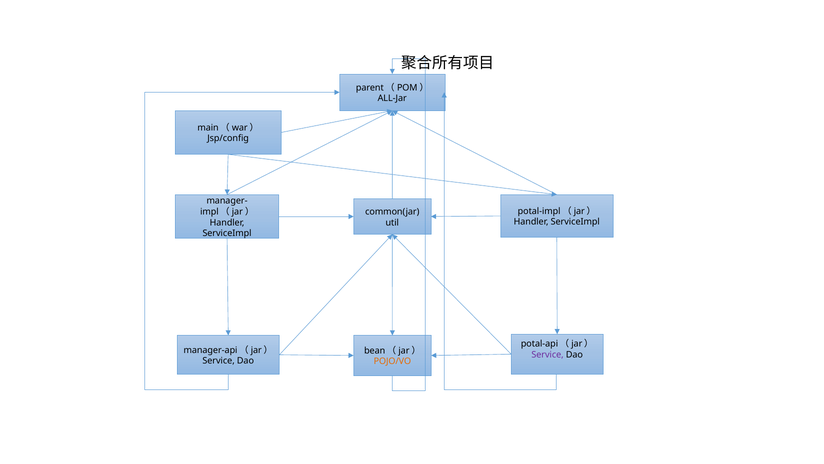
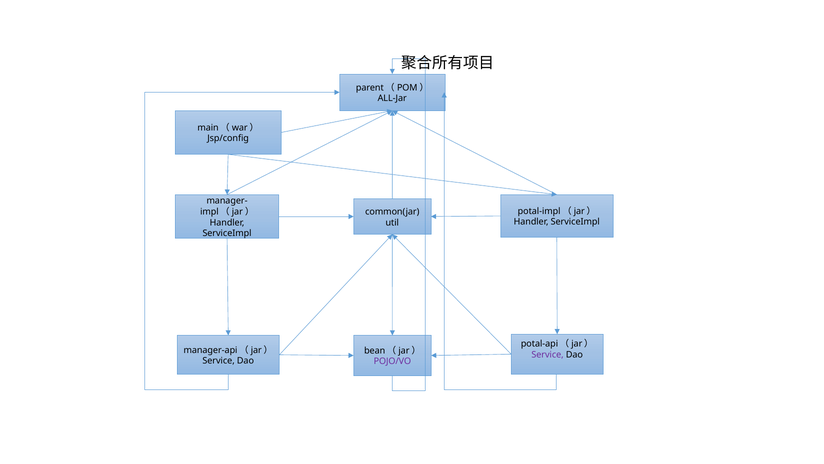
POJO/VO colour: orange -> purple
